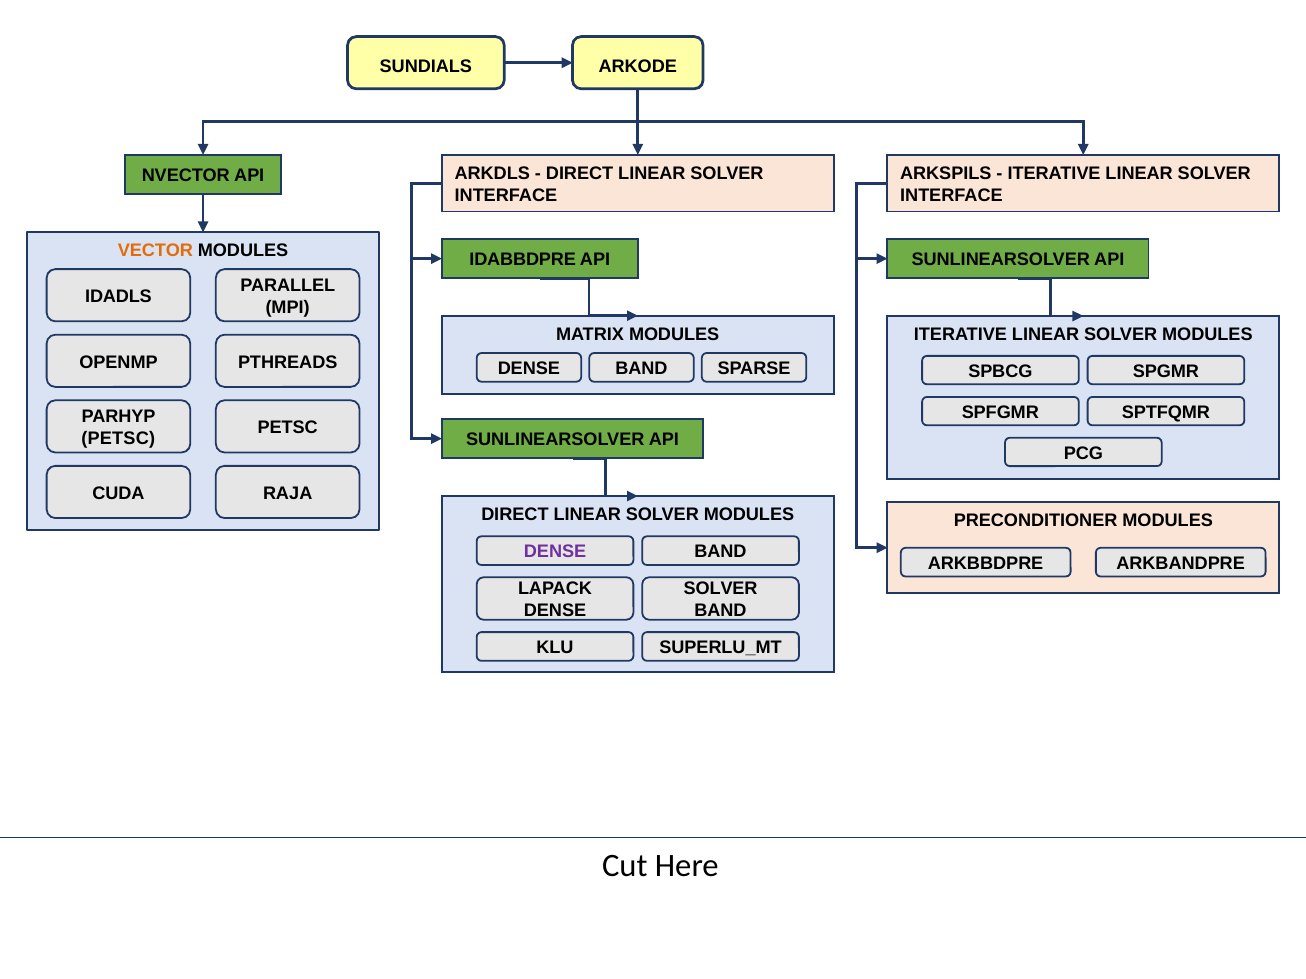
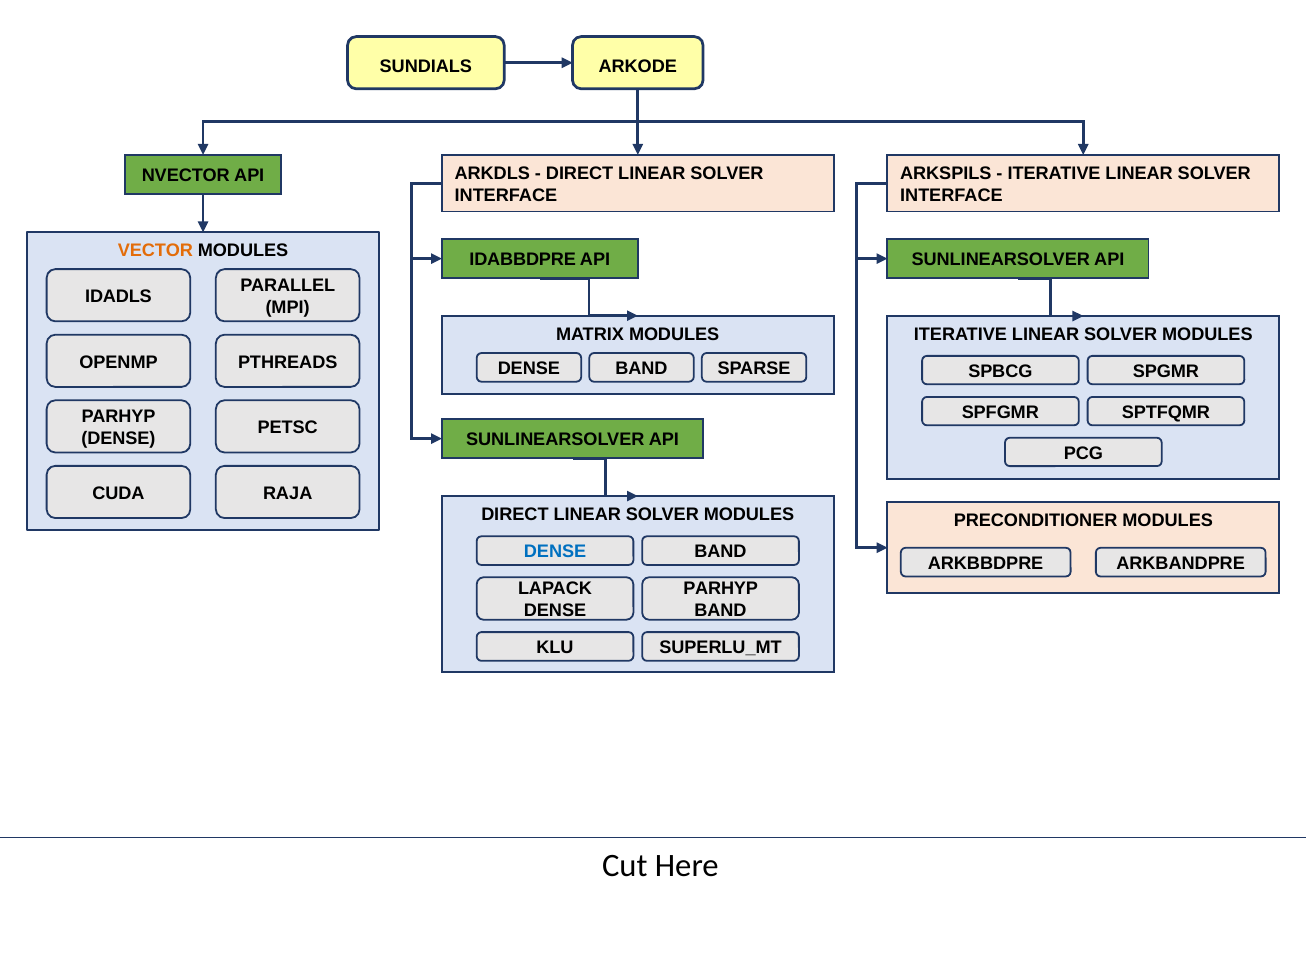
PETSC at (118, 439): PETSC -> DENSE
DENSE at (555, 552) colour: purple -> blue
SOLVER at (721, 589): SOLVER -> PARHYP
